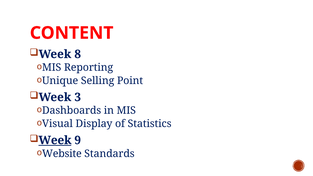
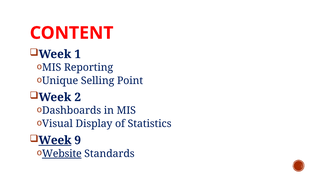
8: 8 -> 1
3: 3 -> 2
Website underline: none -> present
